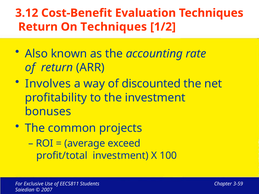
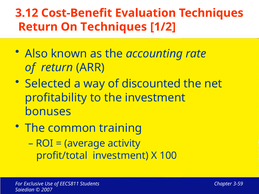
Involves: Involves -> Selected
projects: projects -> training
exceed: exceed -> activity
